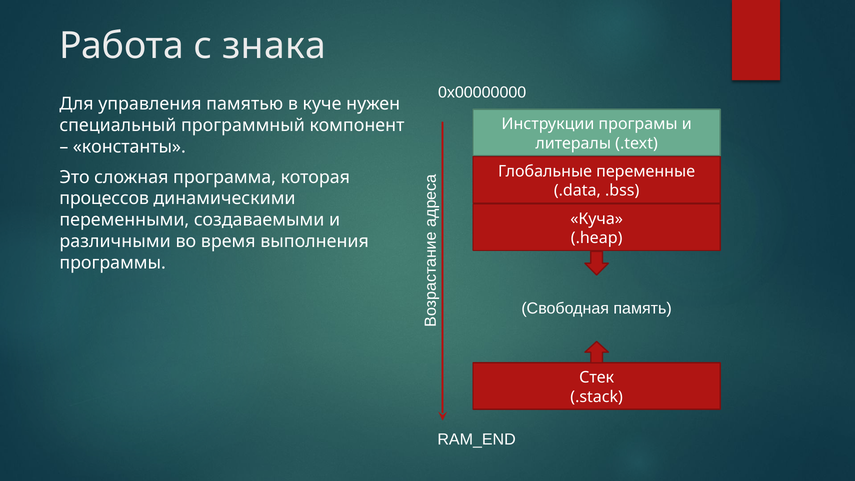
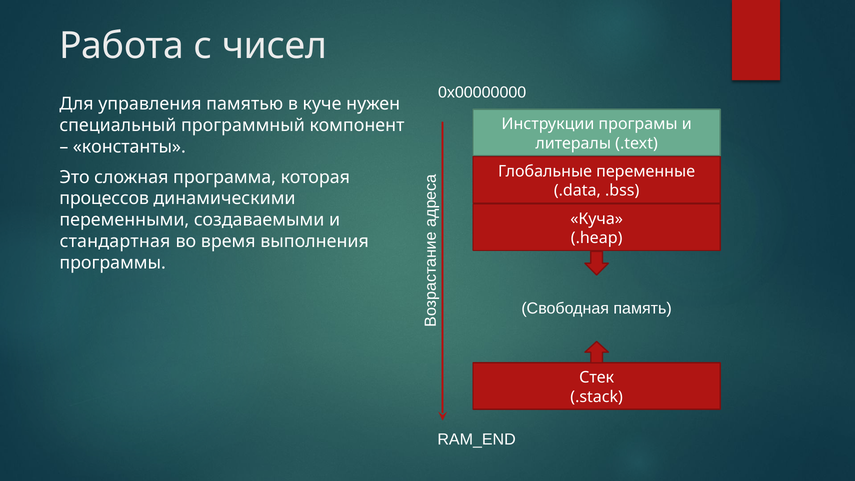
знака: знака -> чисел
различными: различными -> стандартная
